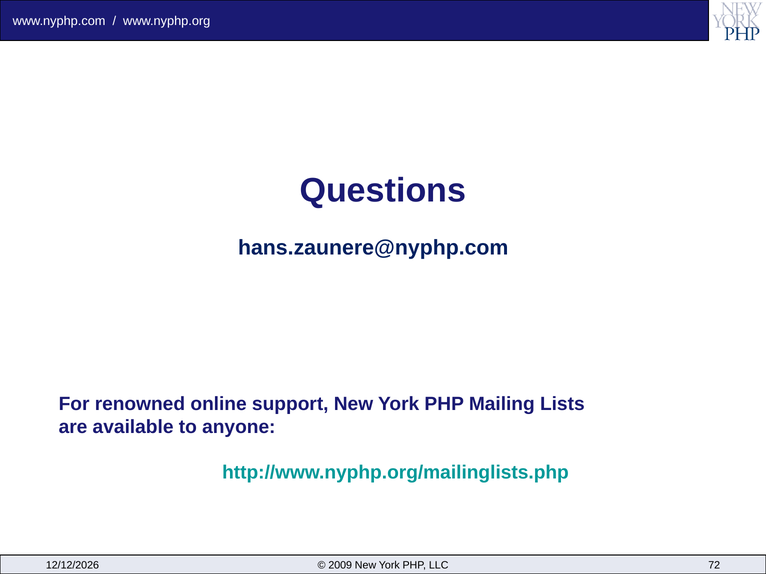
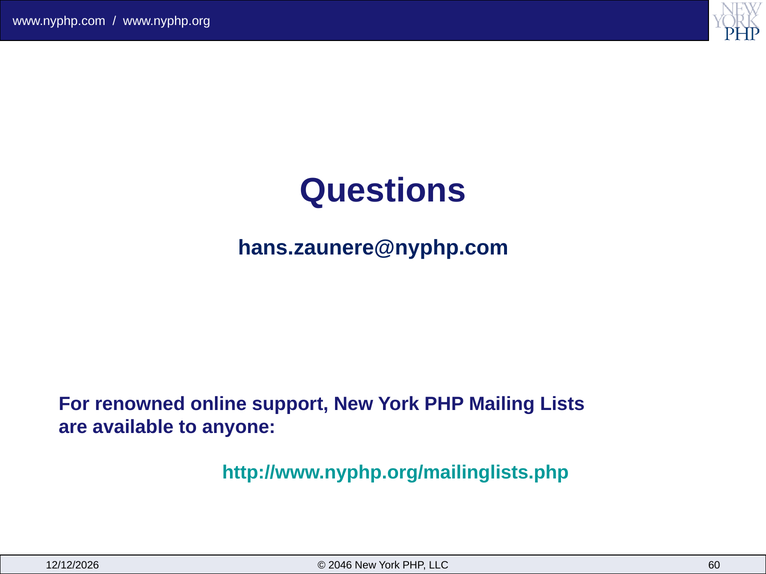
2009: 2009 -> 2046
72: 72 -> 60
